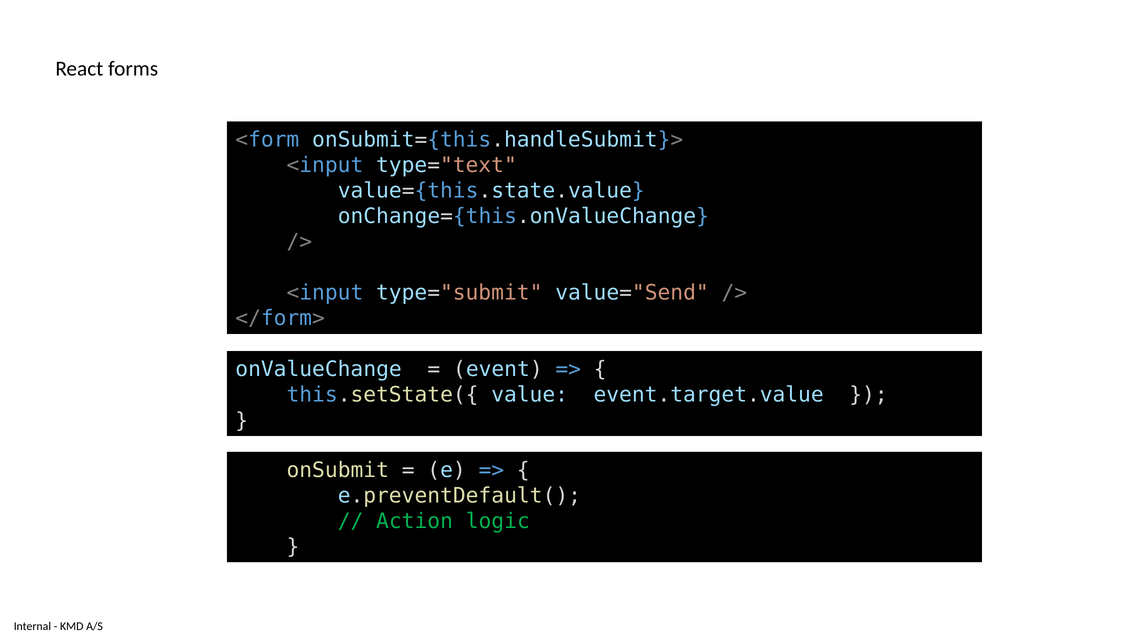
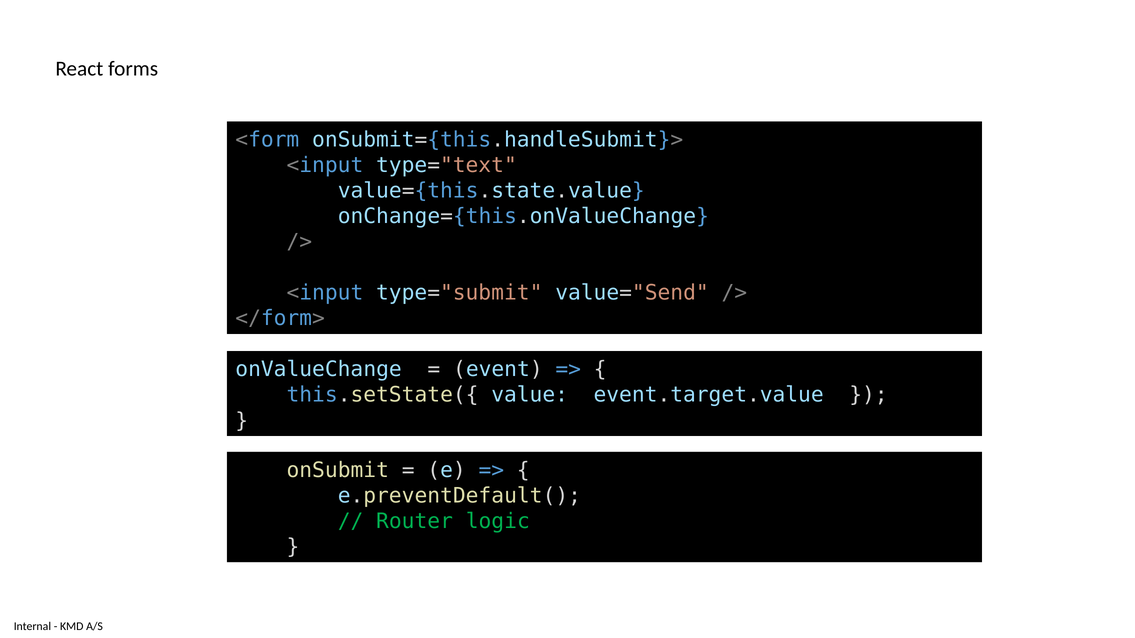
Action: Action -> Router
